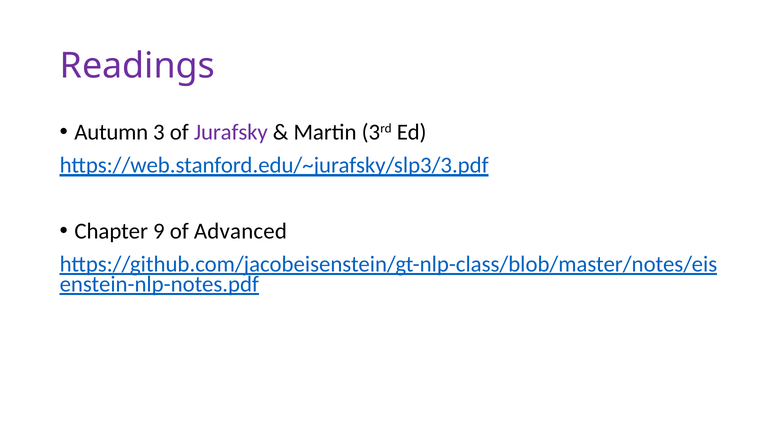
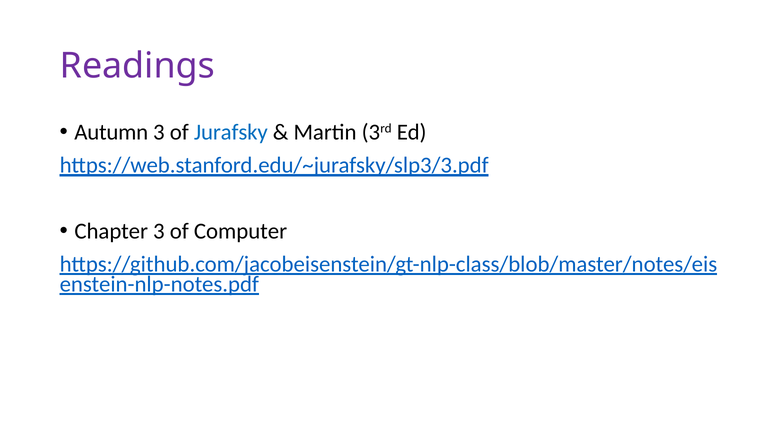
Jurafsky colour: purple -> blue
Chapter 9: 9 -> 3
Advanced: Advanced -> Computer
